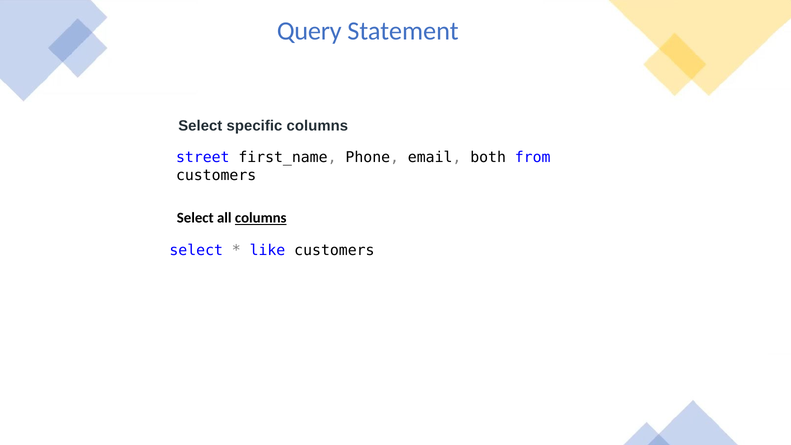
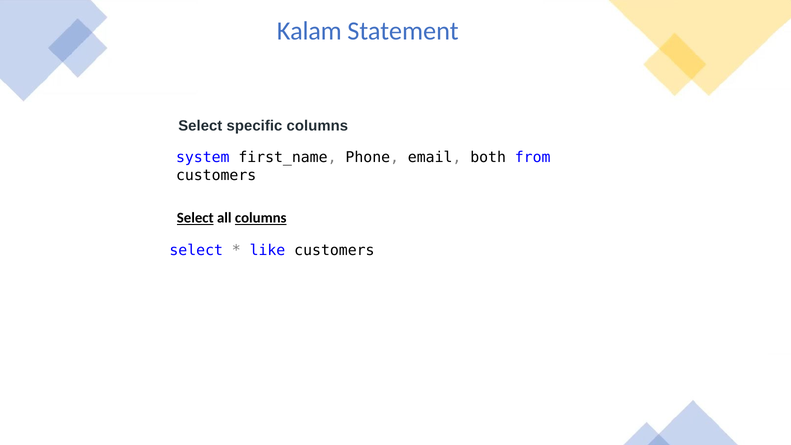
Query: Query -> Kalam
street: street -> system
Select at (195, 218) underline: none -> present
